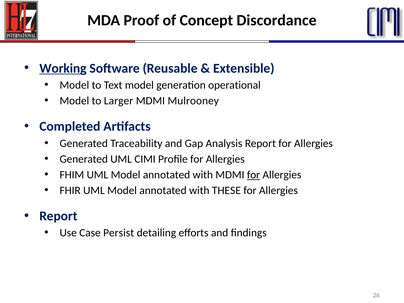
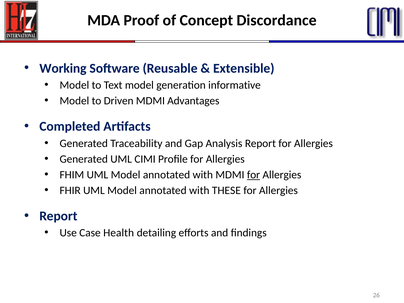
Working underline: present -> none
operational: operational -> informative
Larger: Larger -> Driven
Mulrooney: Mulrooney -> Advantages
Persist: Persist -> Health
